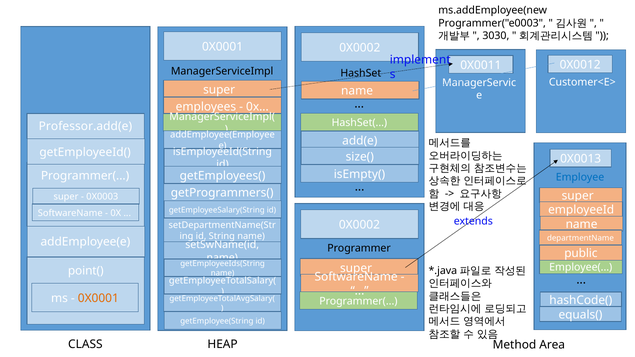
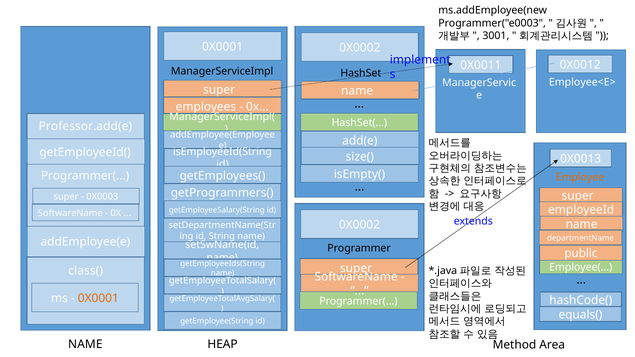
3030: 3030 -> 3001
Customer<E>: Customer<E> -> Employee<E>
Employee colour: blue -> orange
point(: point( -> class(
CLASS at (85, 345): CLASS -> NAME
